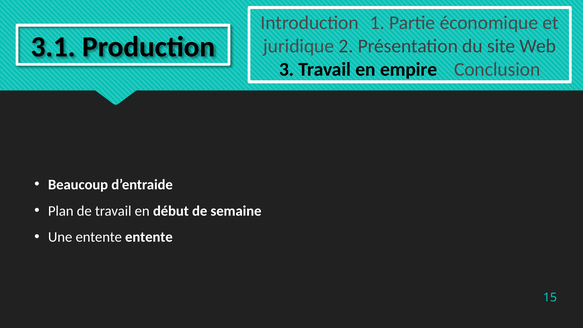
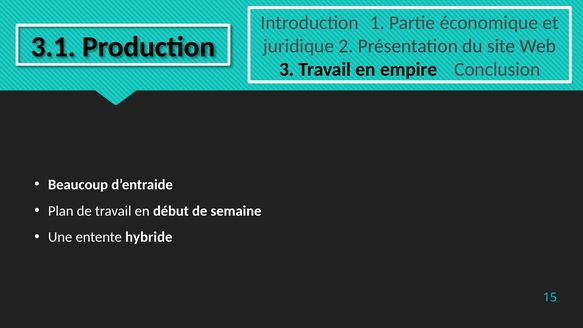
entente entente: entente -> hybride
